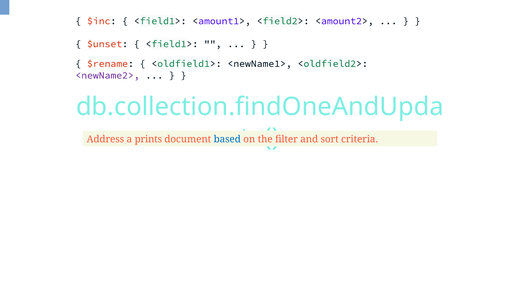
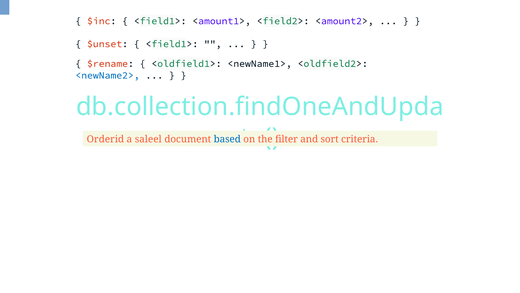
<newName2> colour: purple -> blue
Address: Address -> Orderid
prints: prints -> saleel
